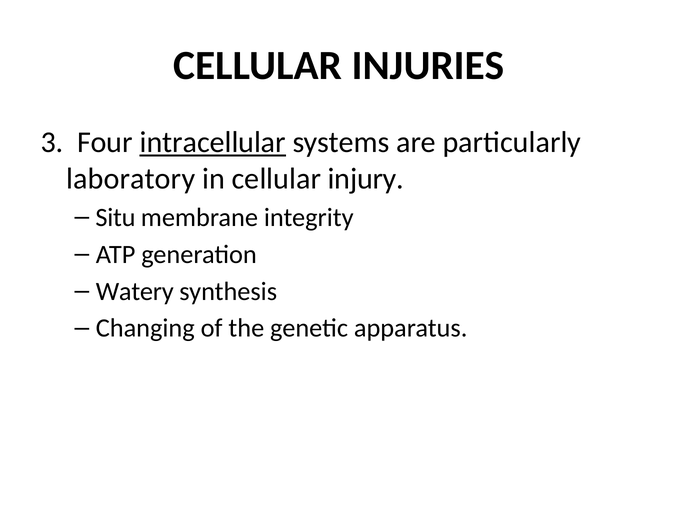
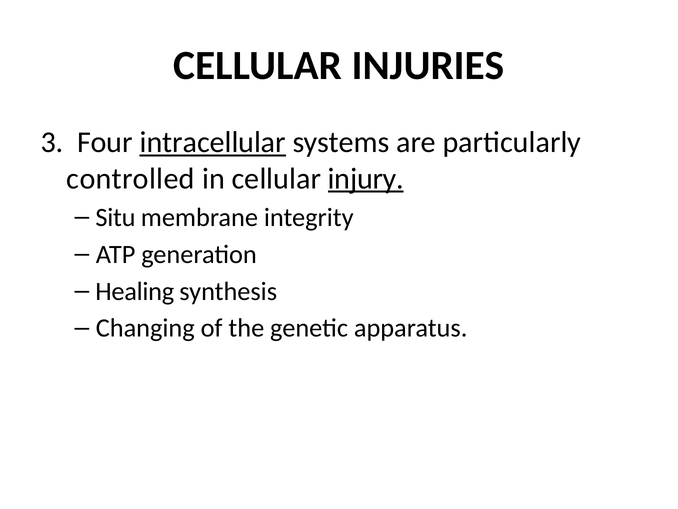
laboratory: laboratory -> controlled
injury underline: none -> present
Watery: Watery -> Healing
